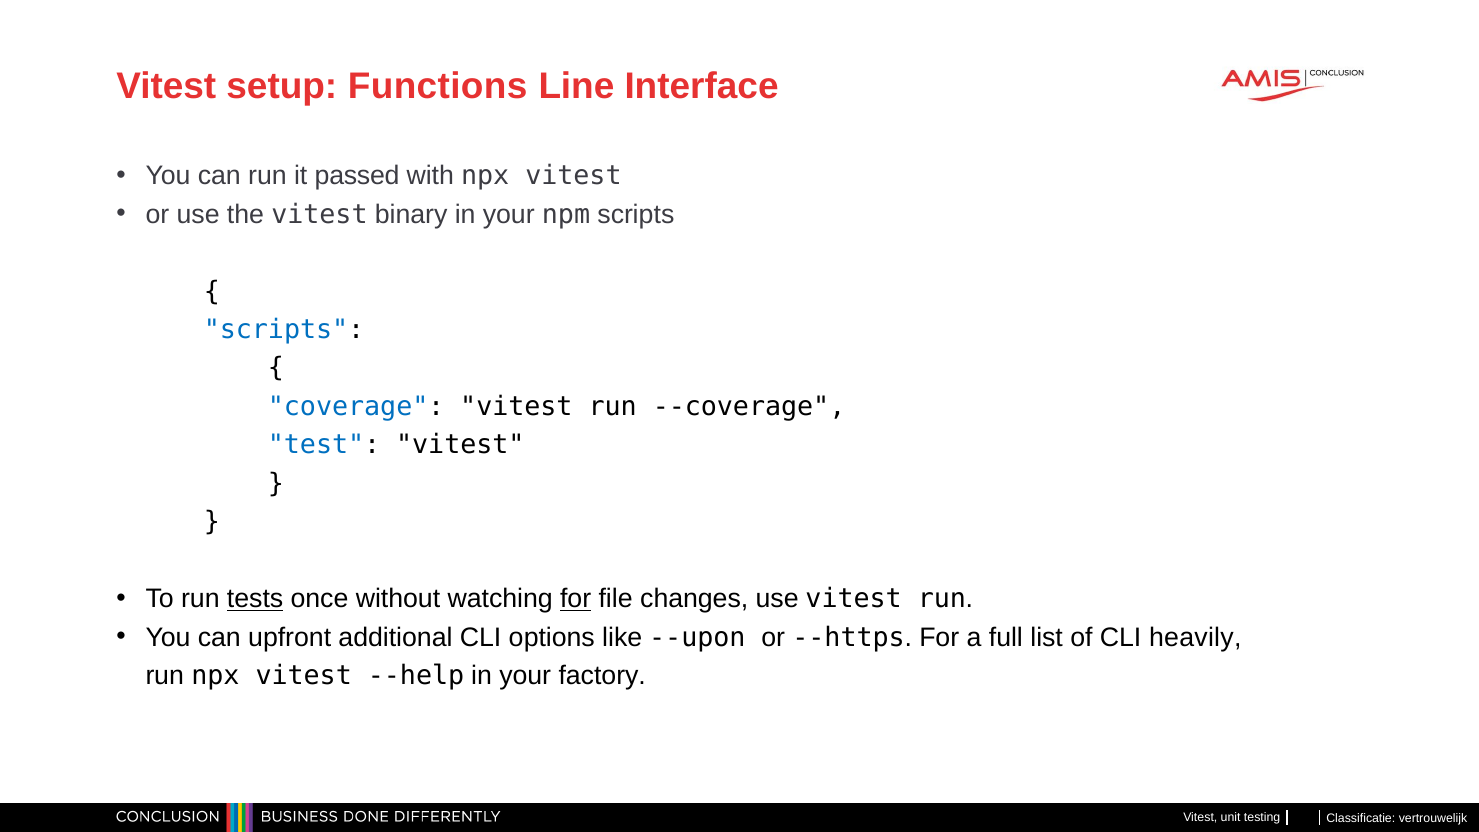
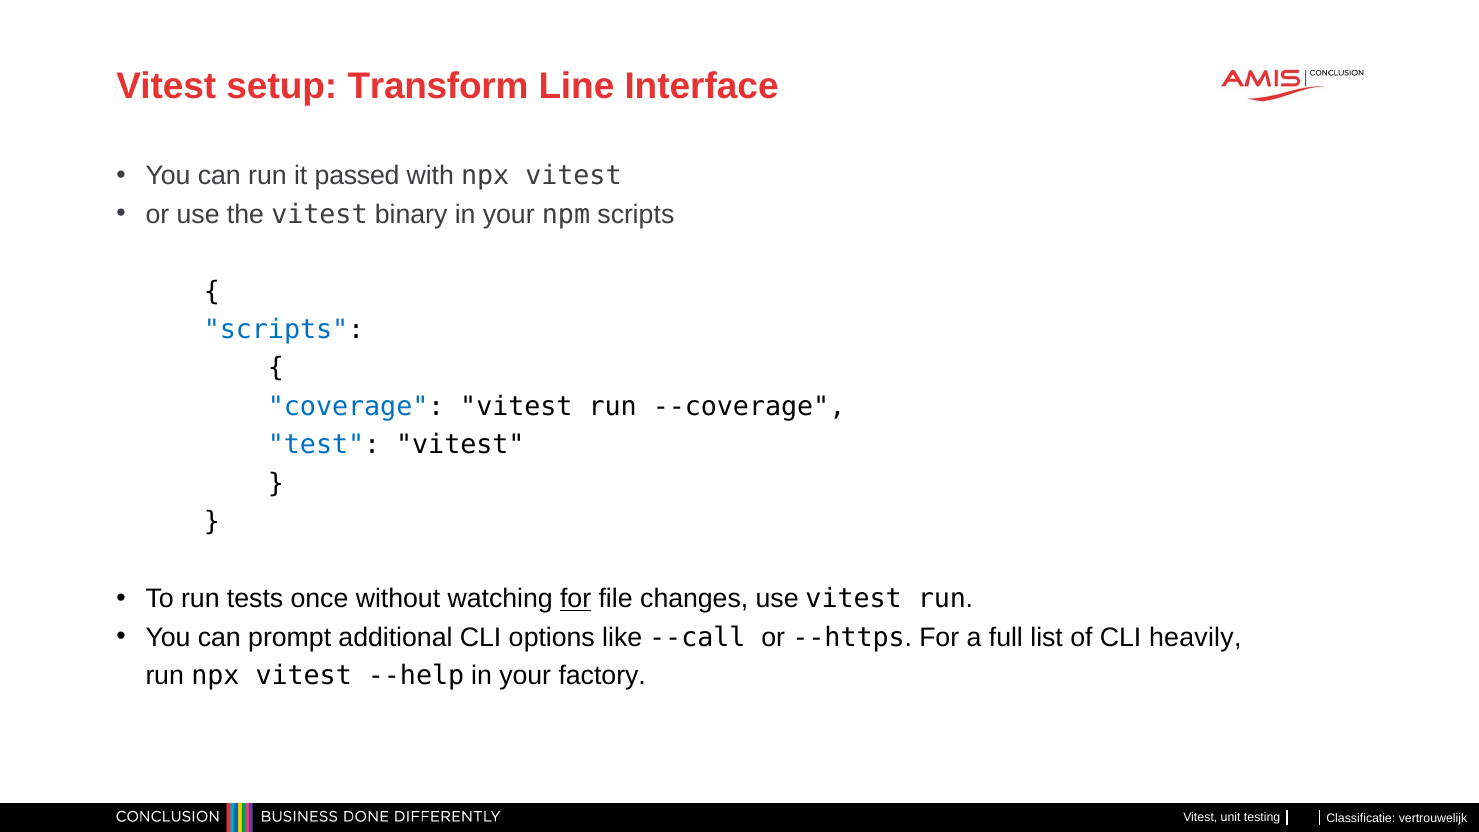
Functions: Functions -> Transform
tests underline: present -> none
upfront: upfront -> prompt
--upon: --upon -> --call
